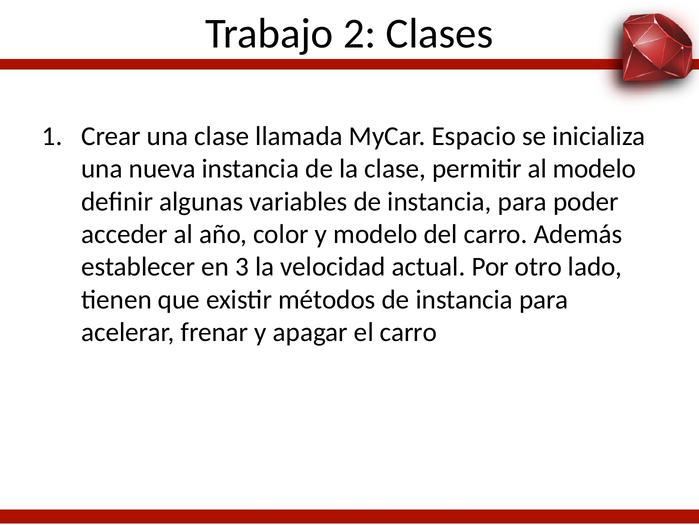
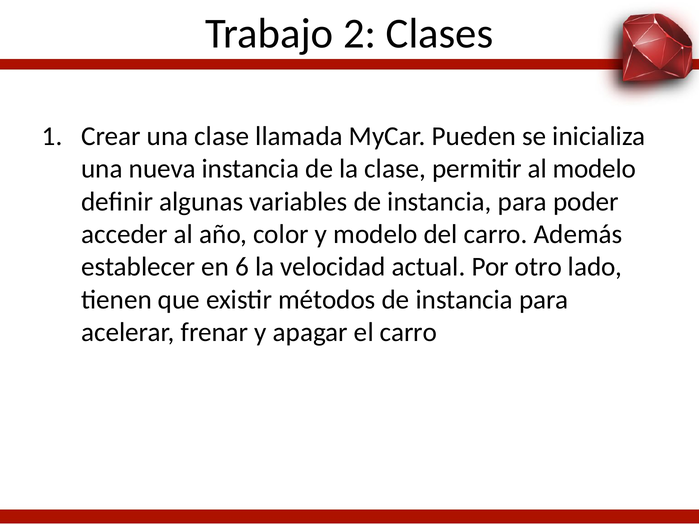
Espacio: Espacio -> Pueden
3: 3 -> 6
